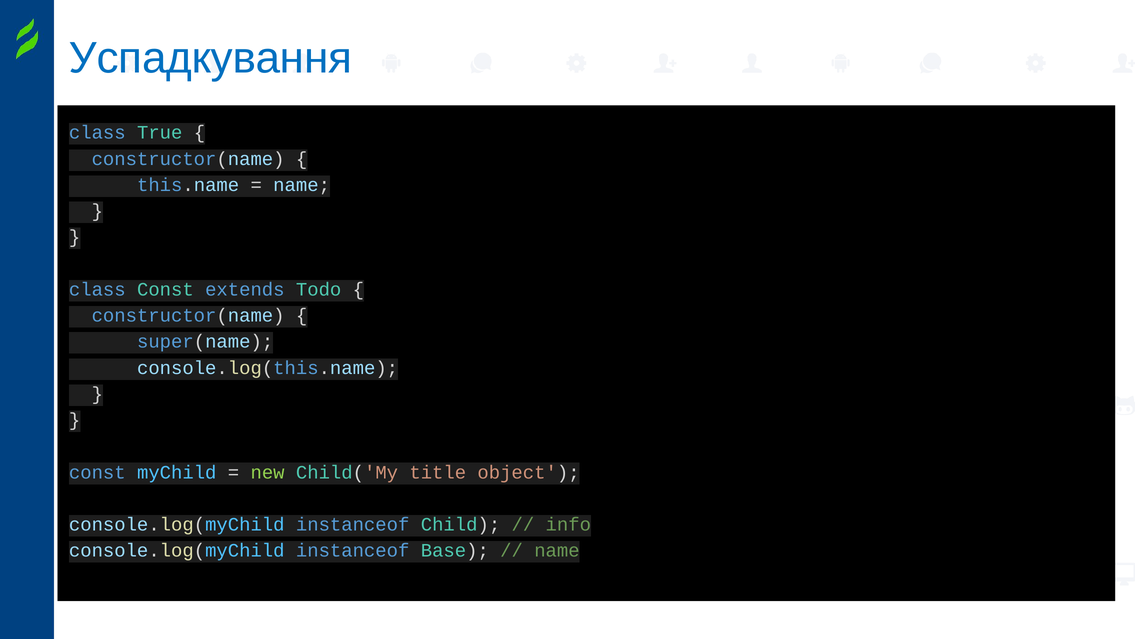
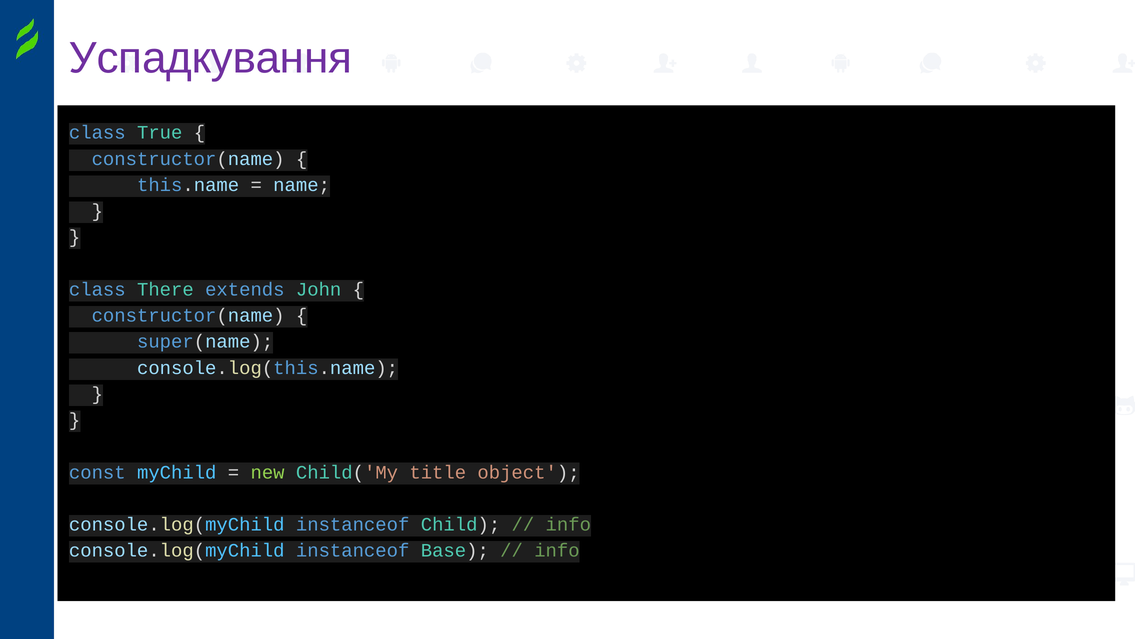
Успадкування colour: blue -> purple
class Const: Const -> There
Todo: Todo -> John
name at (557, 550): name -> info
